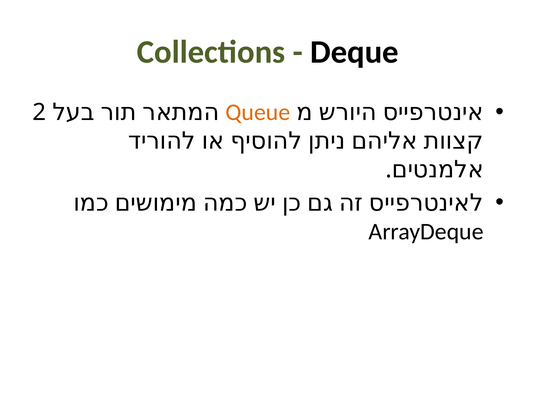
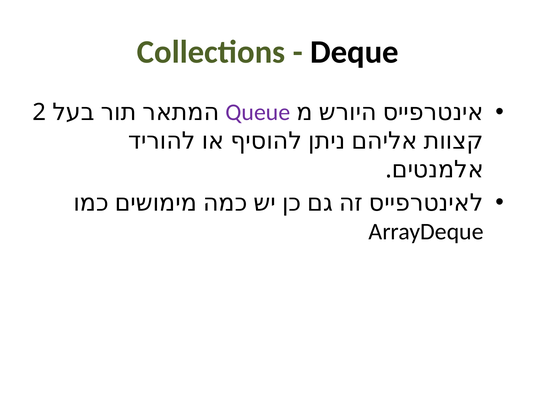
Queue colour: orange -> purple
